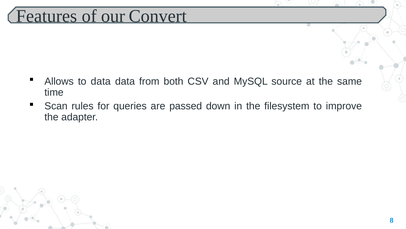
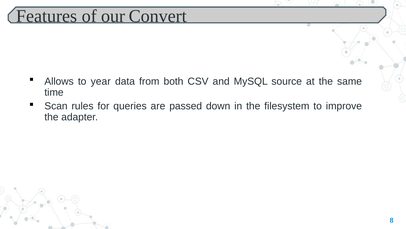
to data: data -> year
